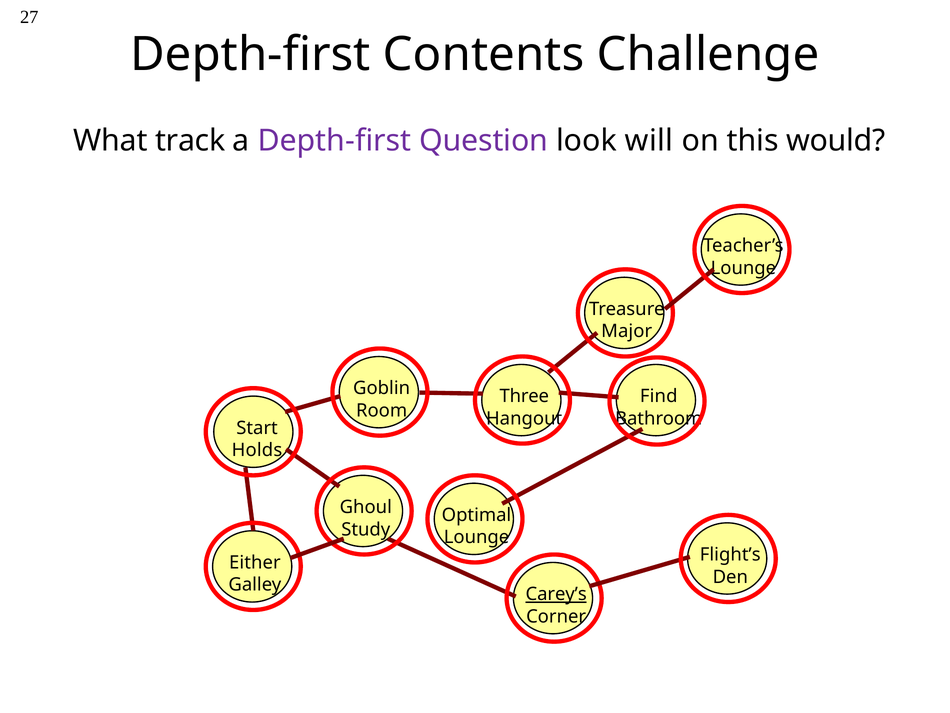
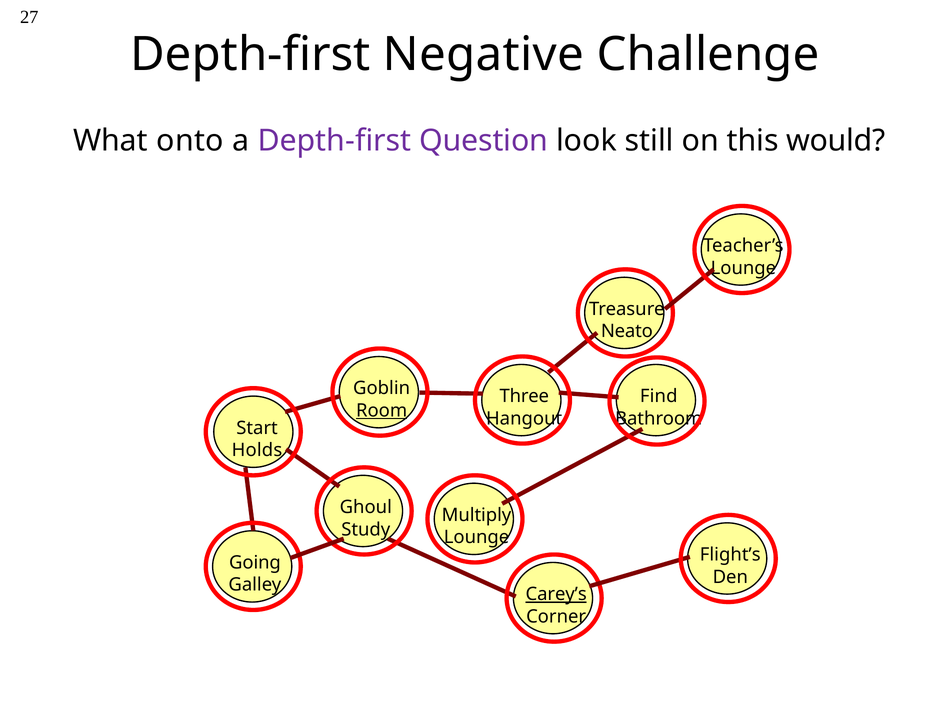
Contents: Contents -> Negative
track: track -> onto
will: will -> still
Major: Major -> Neato
Room underline: none -> present
Optimal: Optimal -> Multiply
Either: Either -> Going
